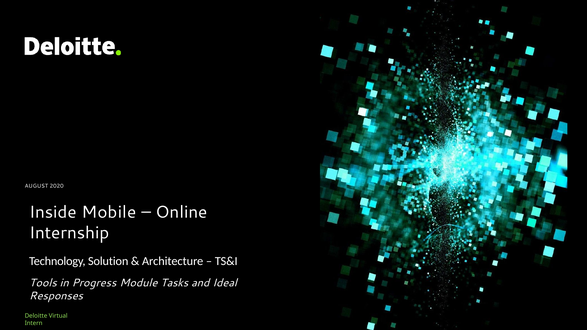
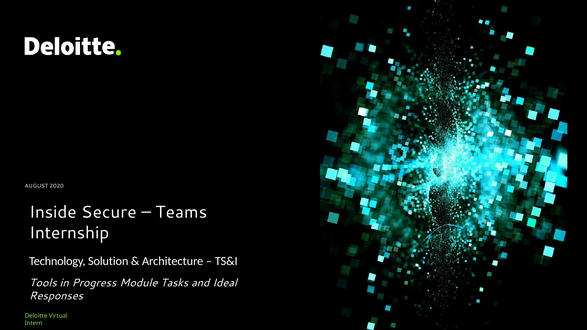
Mobile: Mobile -> Secure
Online: Online -> Teams
